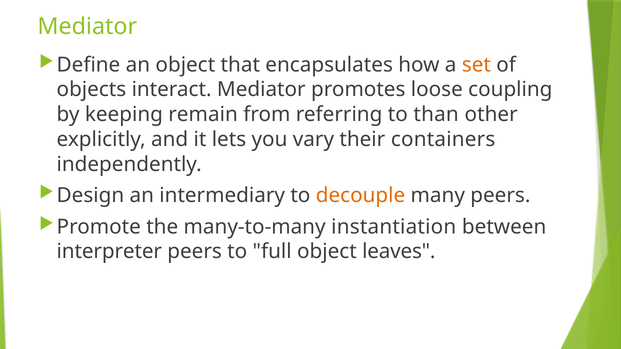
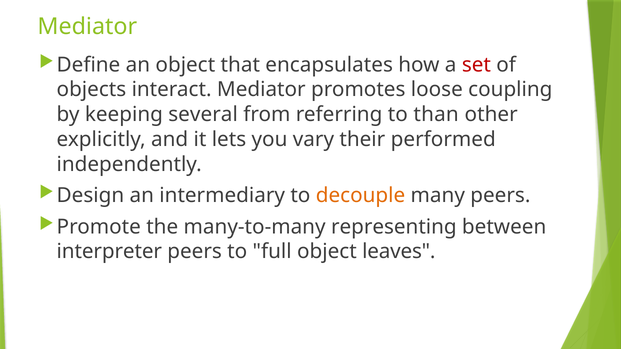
set colour: orange -> red
remain: remain -> several
containers: containers -> performed
instantiation: instantiation -> representing
